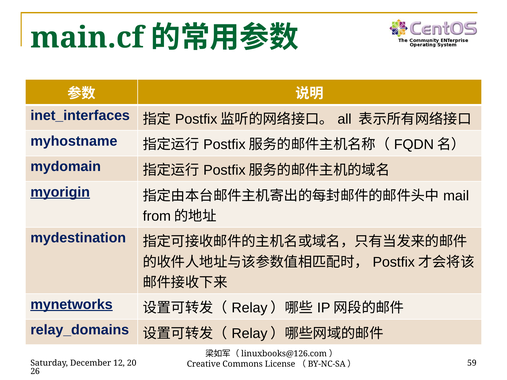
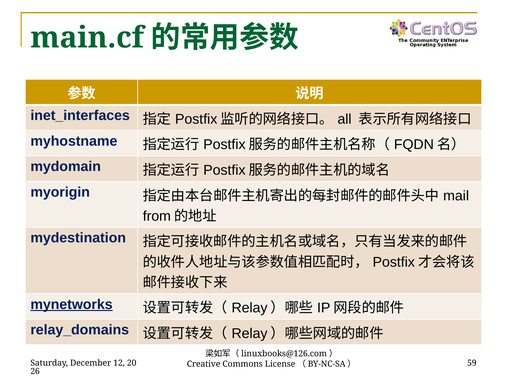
myorigin underline: present -> none
